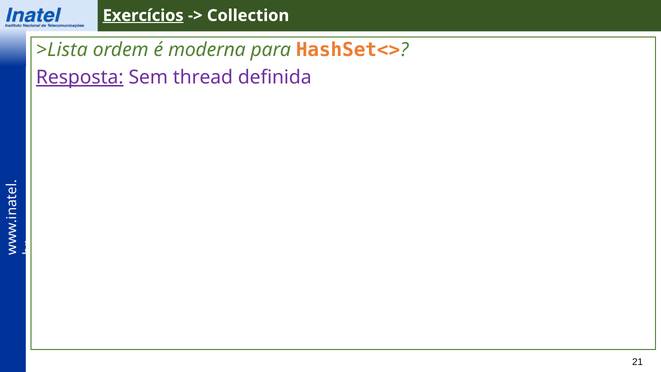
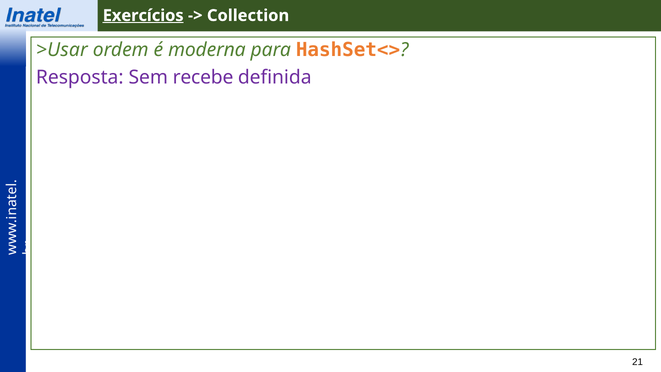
>Lista: >Lista -> >Usar
Resposta underline: present -> none
thread: thread -> recebe
